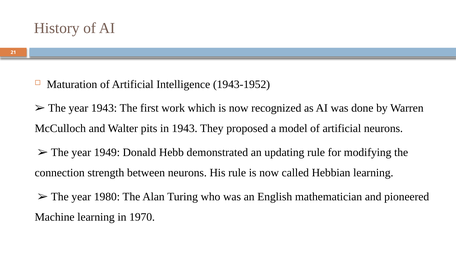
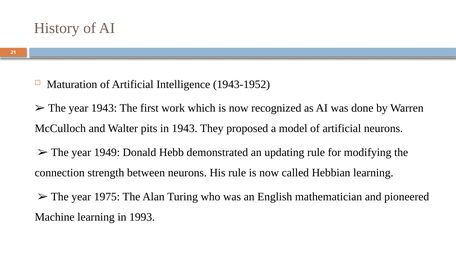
1980: 1980 -> 1975
1970: 1970 -> 1993
